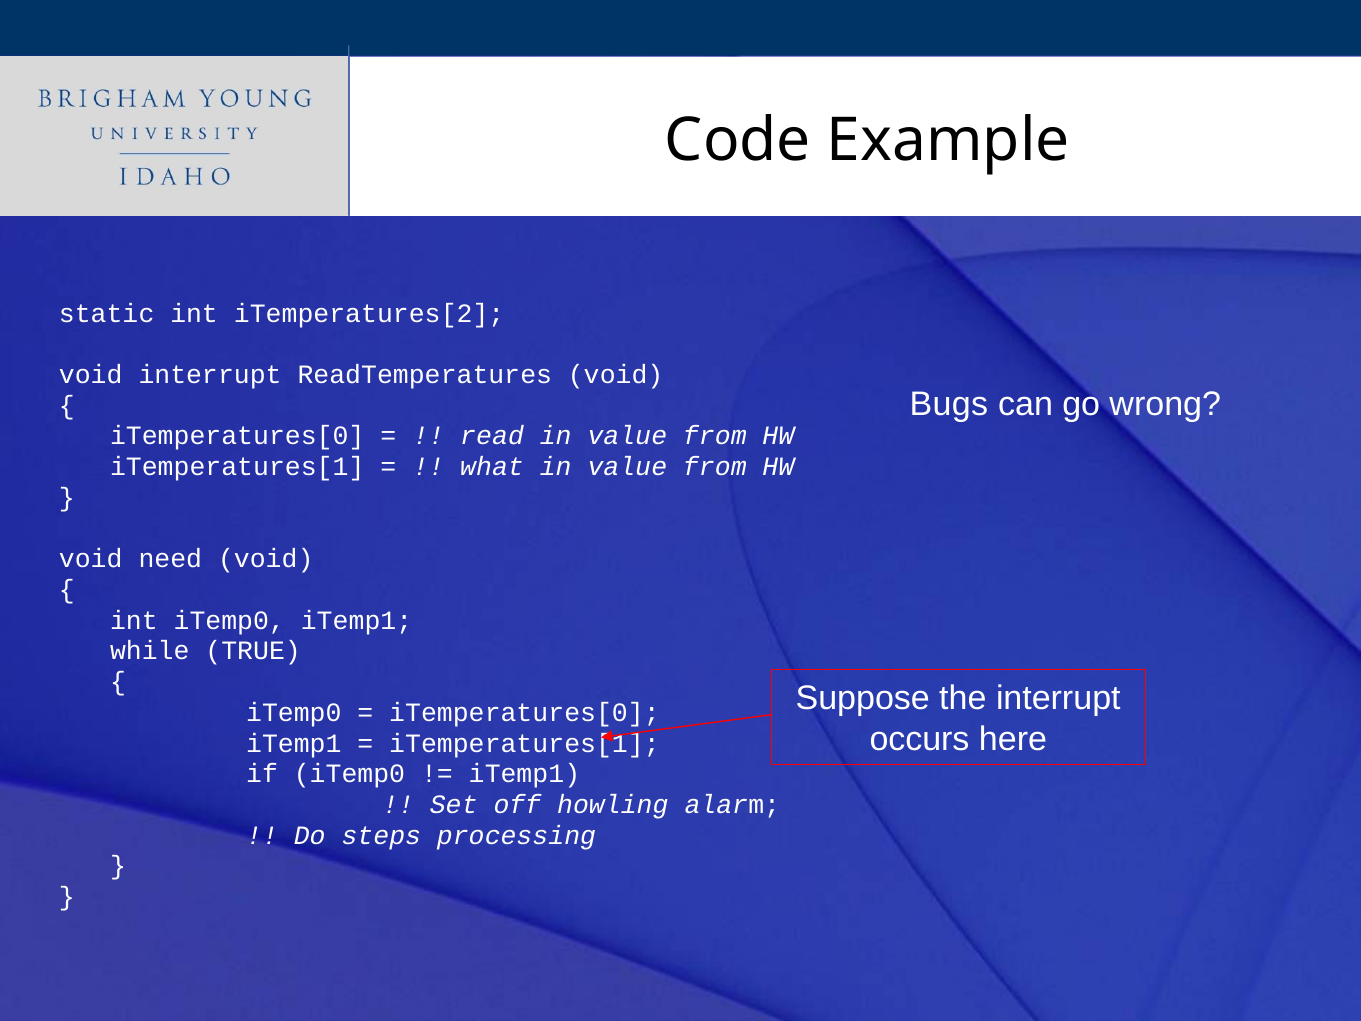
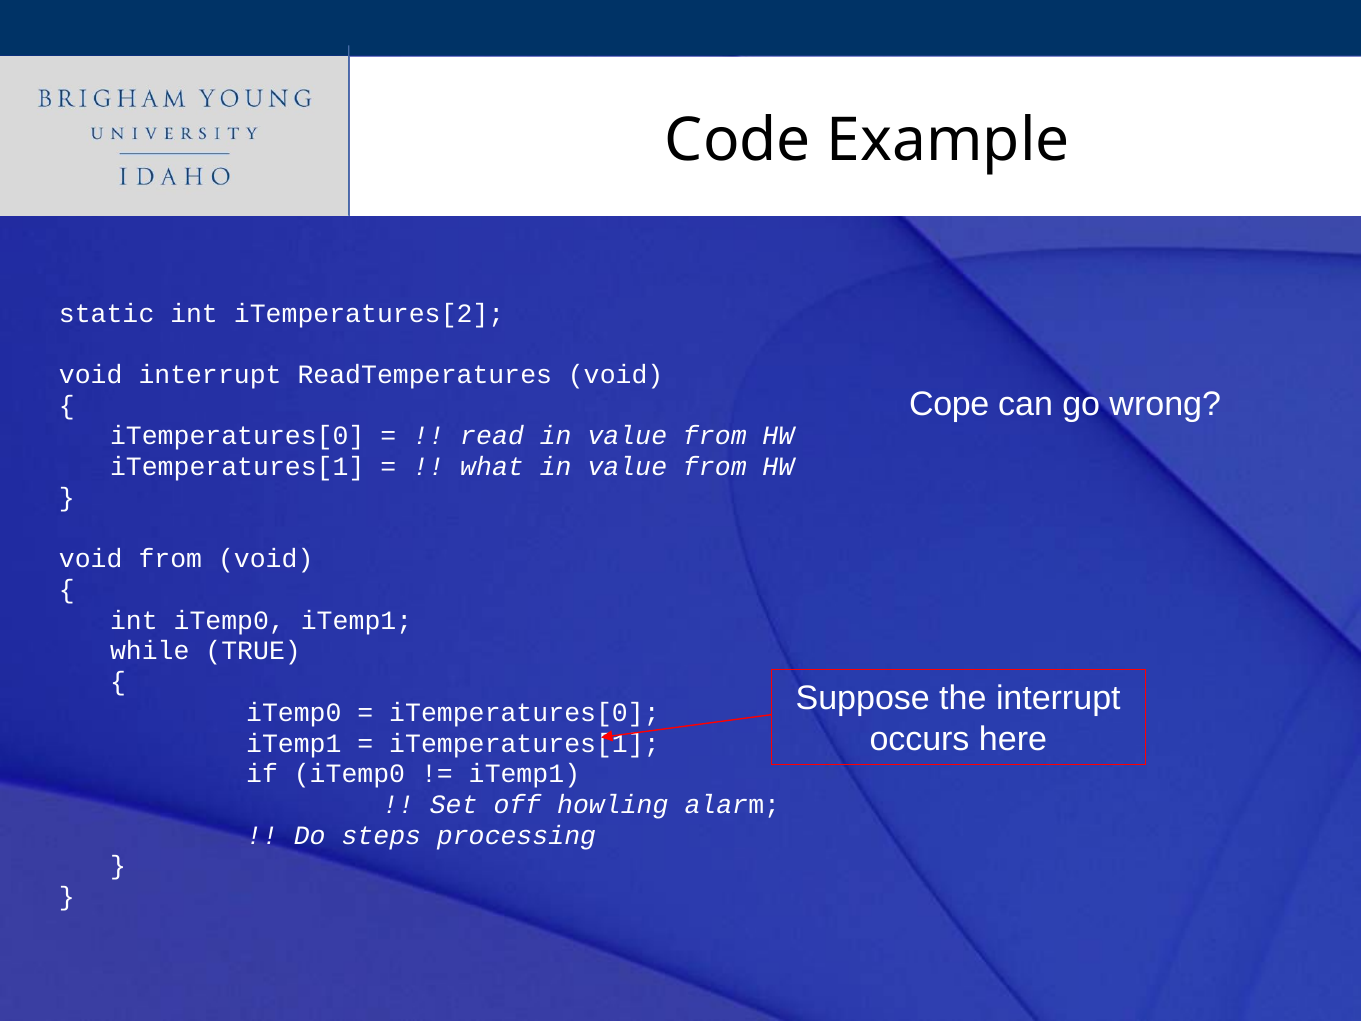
Bugs: Bugs -> Cope
void need: need -> from
